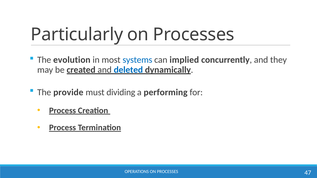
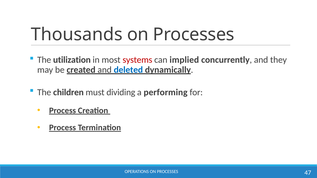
Particularly: Particularly -> Thousands
evolution: evolution -> utilization
systems colour: blue -> red
provide: provide -> children
